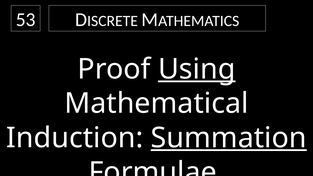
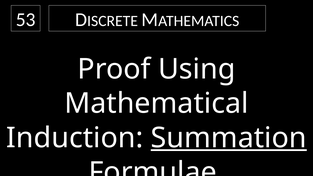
Using underline: present -> none
